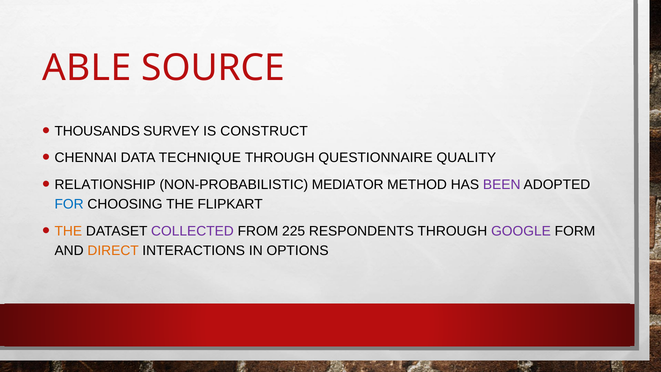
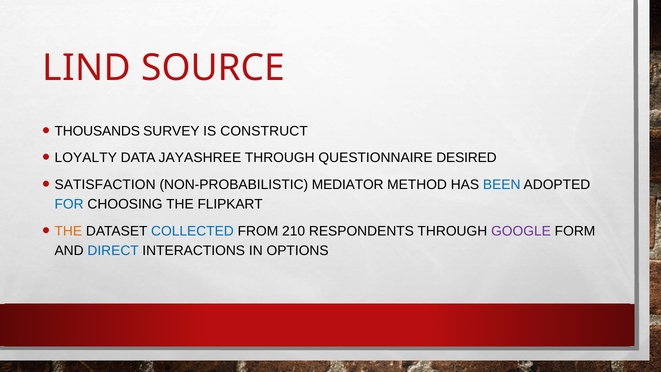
ABLE: ABLE -> LIND
CHENNAI: CHENNAI -> LOYALTY
TECHNIQUE: TECHNIQUE -> JAYASHREE
QUALITY: QUALITY -> DESIRED
RELATIONSHIP: RELATIONSHIP -> SATISFACTION
BEEN colour: purple -> blue
COLLECTED colour: purple -> blue
225: 225 -> 210
DIRECT colour: orange -> blue
